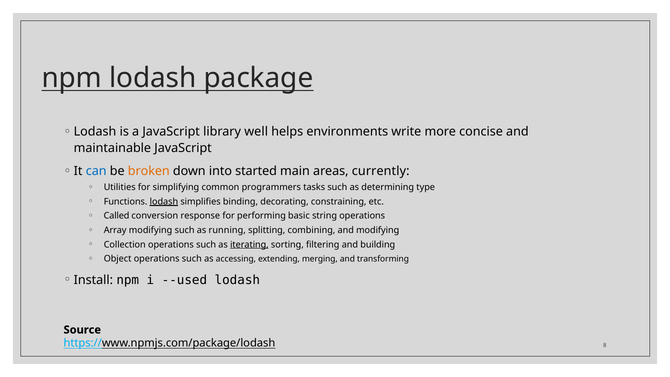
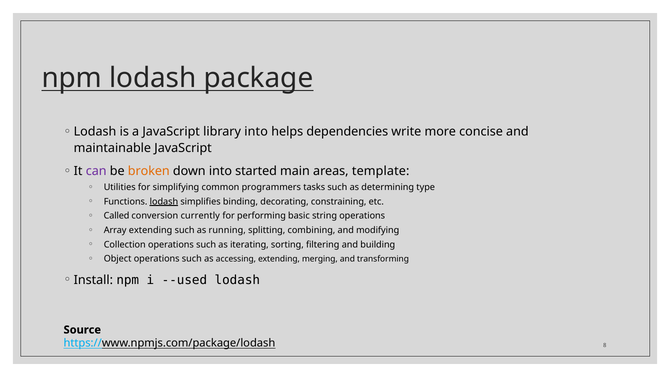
library well: well -> into
environments: environments -> dependencies
can colour: blue -> purple
currently: currently -> template
response: response -> currently
Array modifying: modifying -> extending
iterating underline: present -> none
